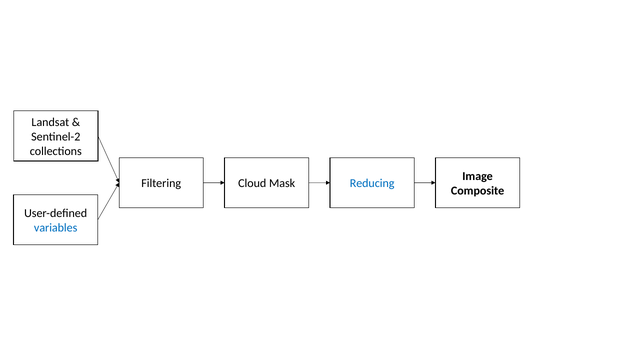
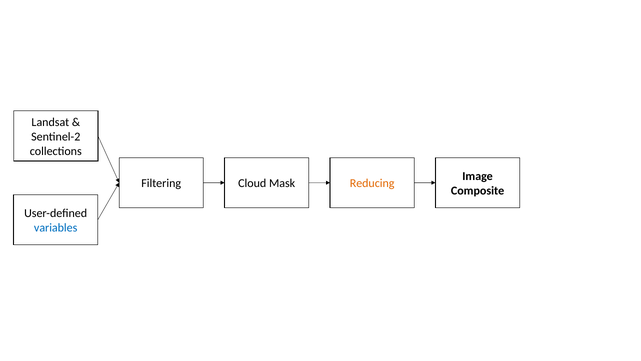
Reducing colour: blue -> orange
